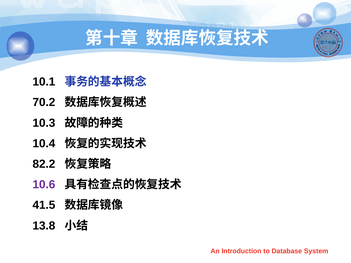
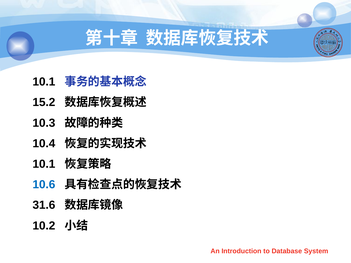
70.2: 70.2 -> 15.2
82.2 at (44, 164): 82.2 -> 10.1
10.6 colour: purple -> blue
41.5: 41.5 -> 31.6
13.8: 13.8 -> 10.2
